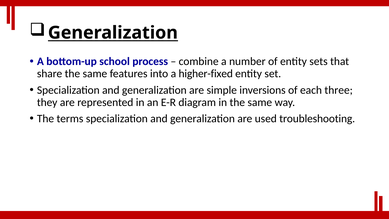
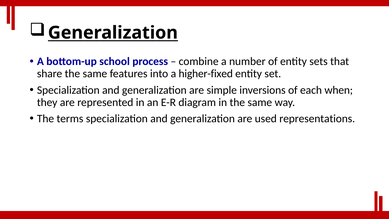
three: three -> when
troubleshooting: troubleshooting -> representations
